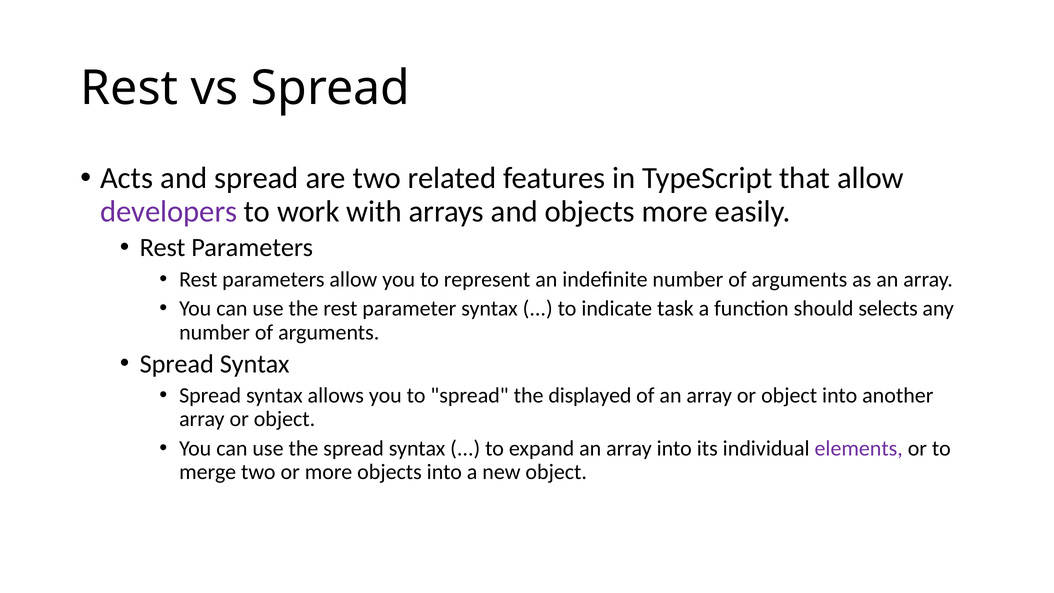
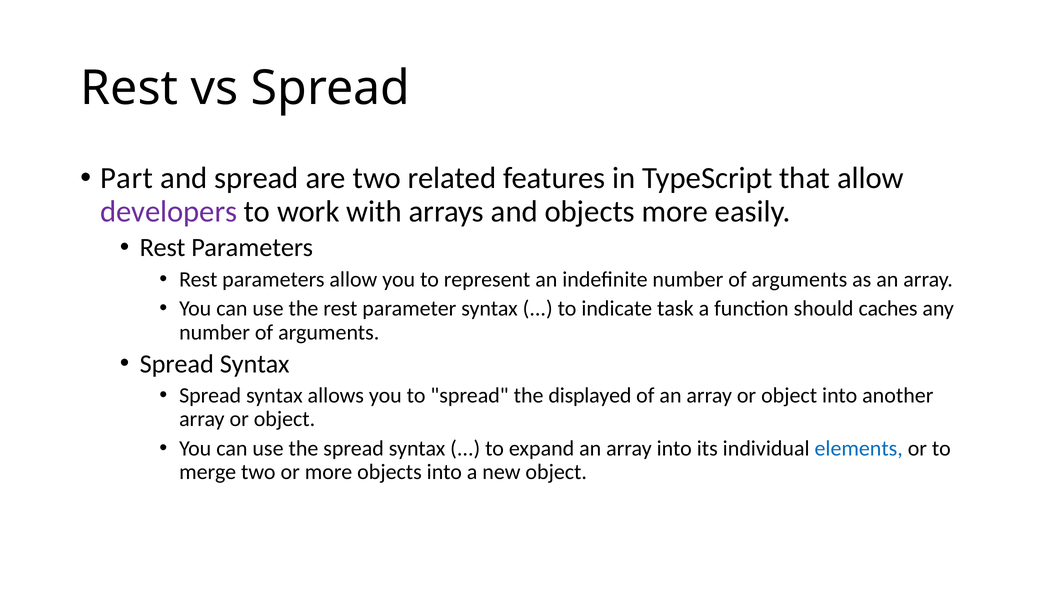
Acts: Acts -> Part
selects: selects -> caches
elements colour: purple -> blue
